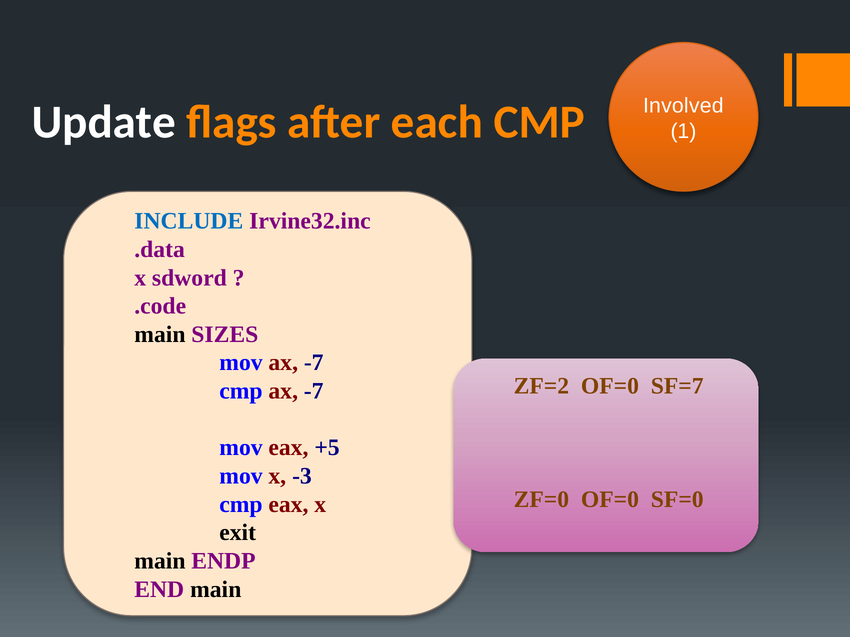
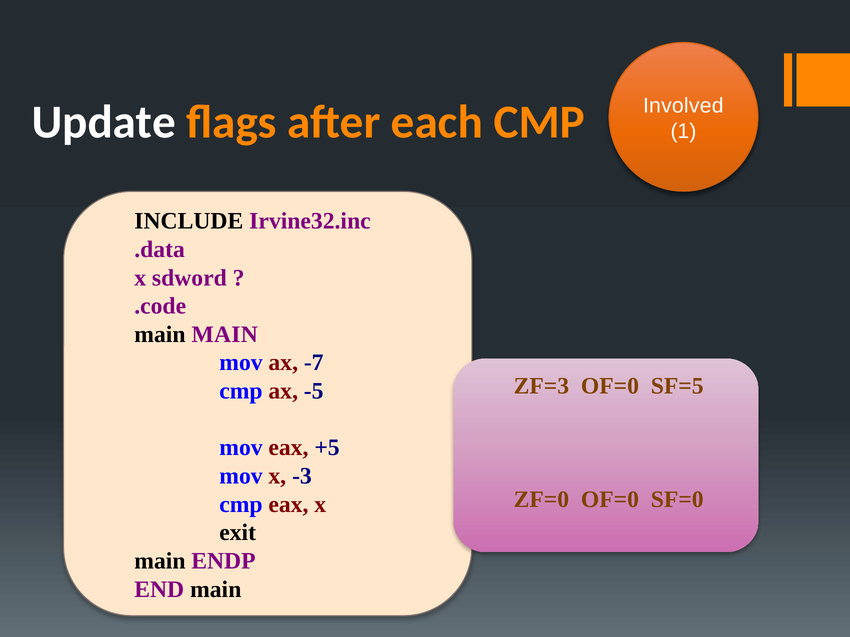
INCLUDE colour: blue -> black
main SIZES: SIZES -> MAIN
ZF=2: ZF=2 -> ZF=3
SF=7: SF=7 -> SF=5
cmp ax -7: -7 -> -5
